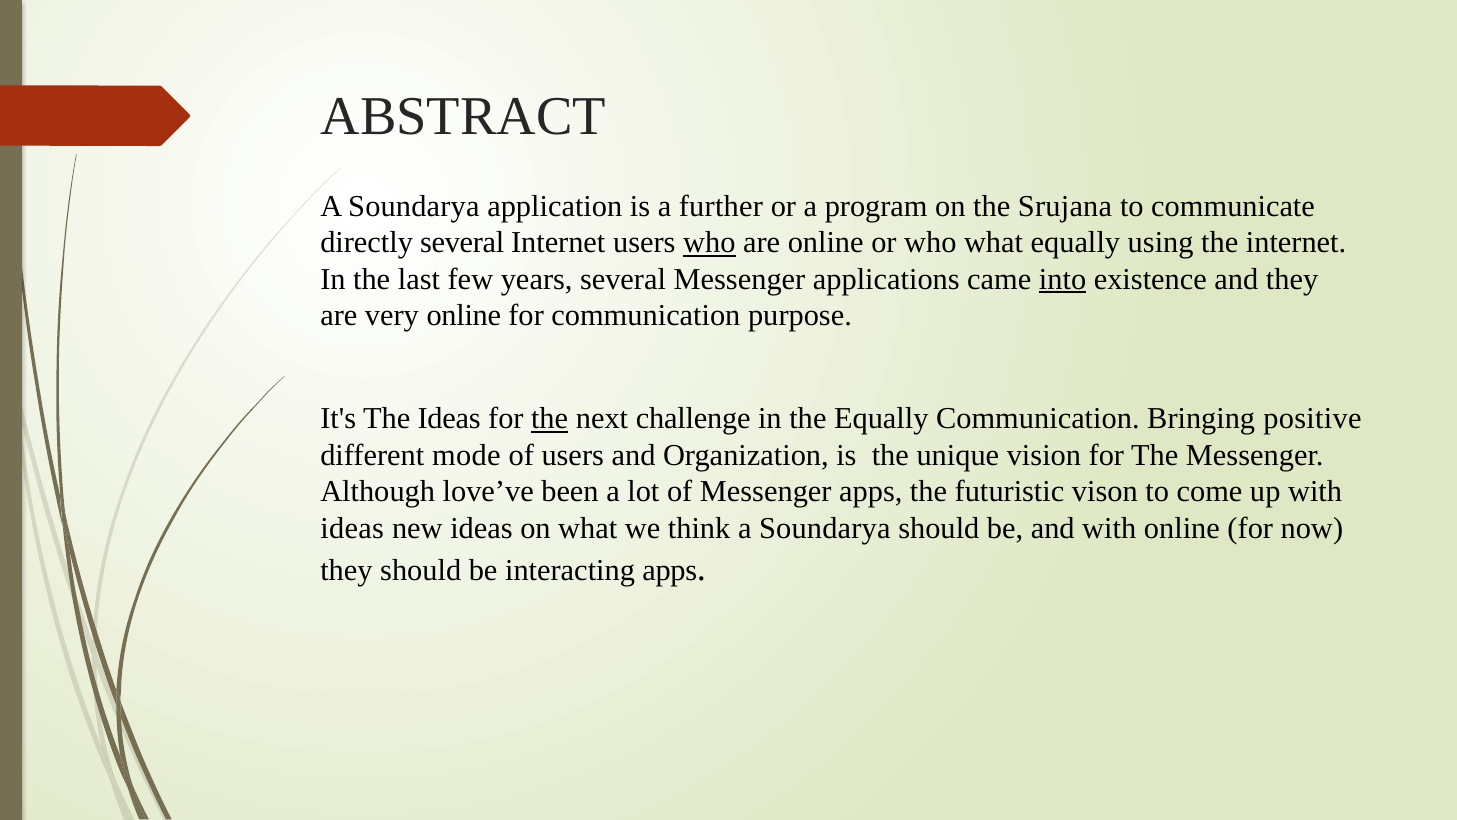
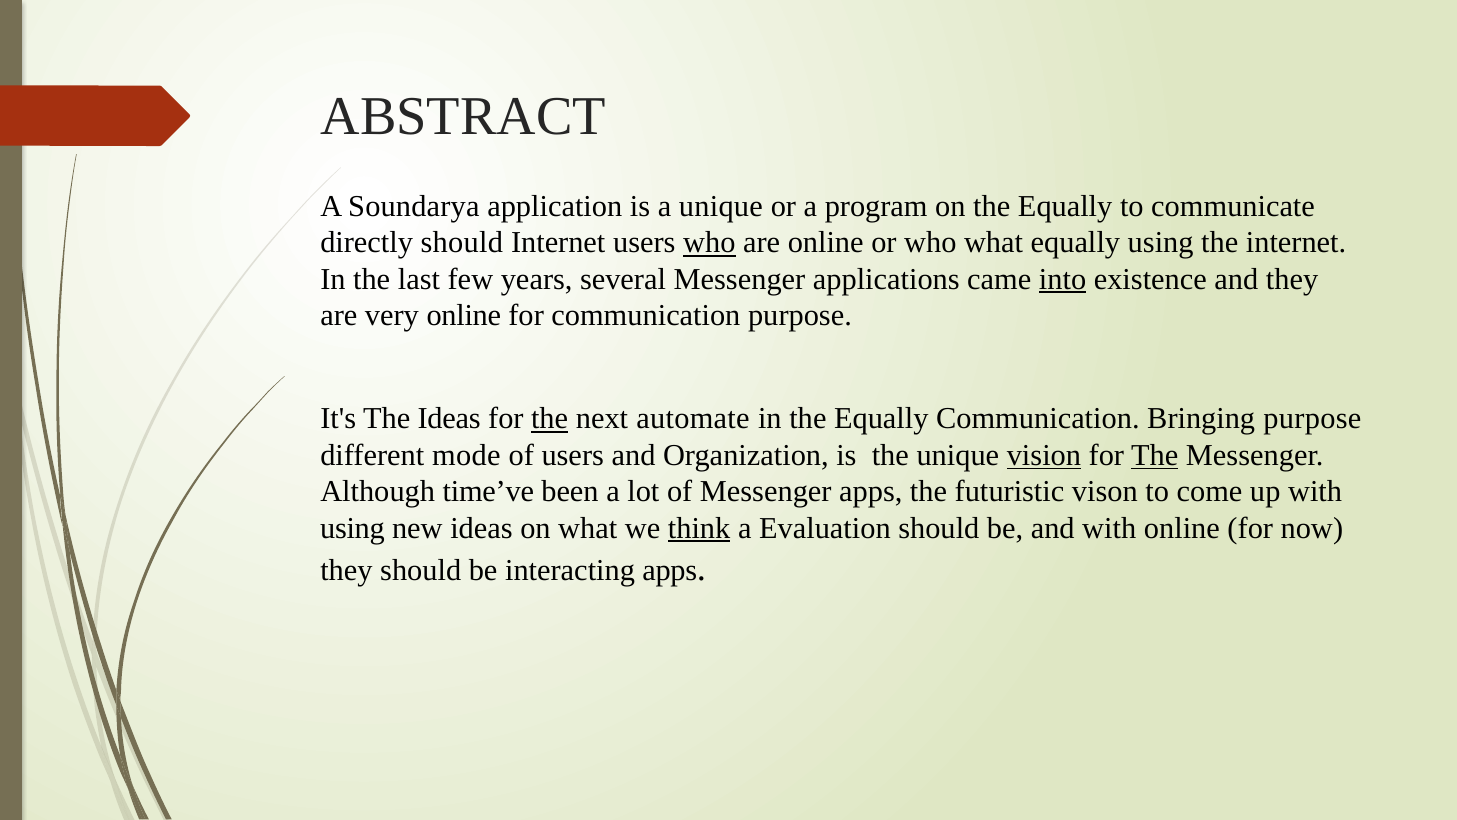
a further: further -> unique
on the Srujana: Srujana -> Equally
directly several: several -> should
challenge: challenge -> automate
Bringing positive: positive -> purpose
vision underline: none -> present
The at (1155, 455) underline: none -> present
love’ve: love’ve -> time’ve
ideas at (352, 528): ideas -> using
think underline: none -> present
Soundarya at (825, 528): Soundarya -> Evaluation
